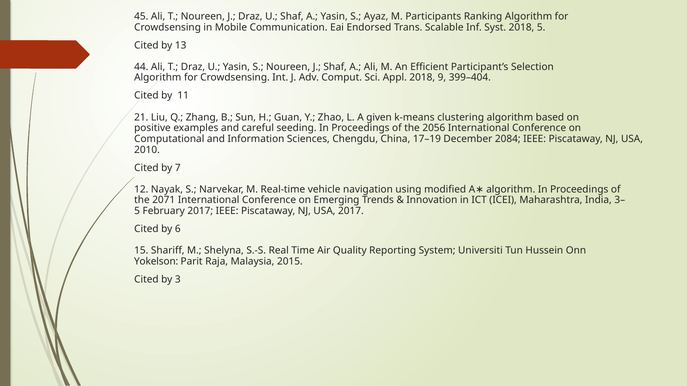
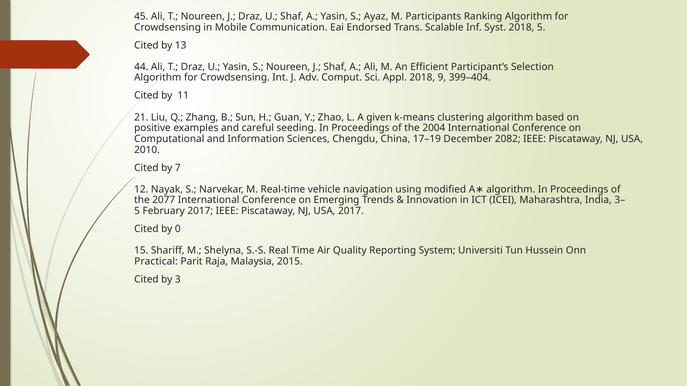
2056: 2056 -> 2004
2084: 2084 -> 2082
2071: 2071 -> 2077
6: 6 -> 0
Yokelson: Yokelson -> Practical
